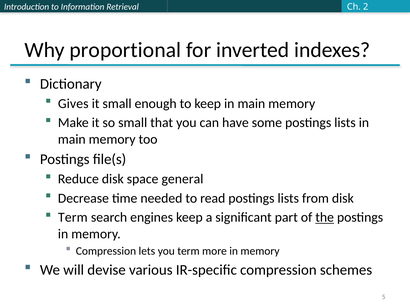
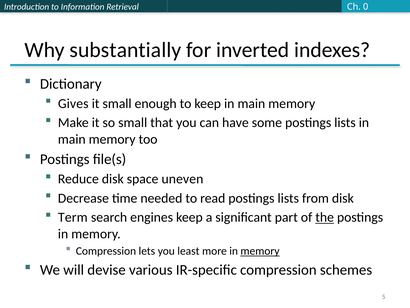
2: 2 -> 0
proportional: proportional -> substantially
general: general -> uneven
you term: term -> least
memory at (260, 251) underline: none -> present
